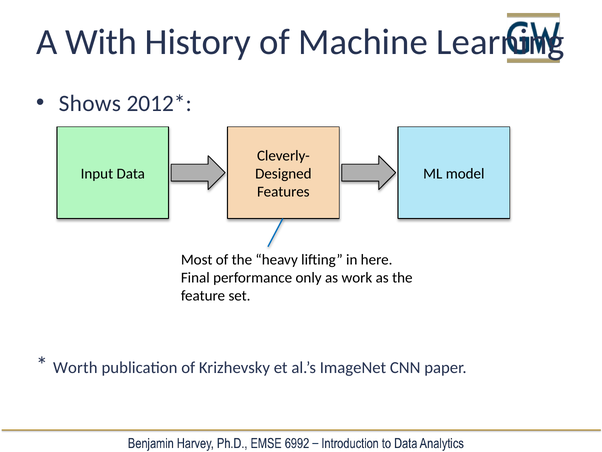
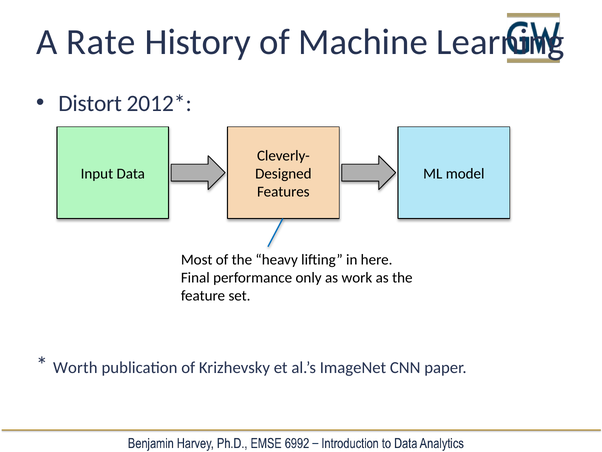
With: With -> Rate
Shows: Shows -> Distort
